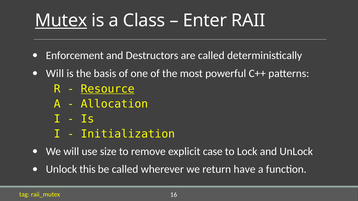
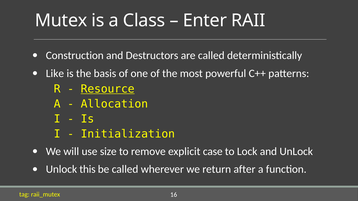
Mutex underline: present -> none
Enforcement: Enforcement -> Construction
Will at (55, 73): Will -> Like
have: have -> after
